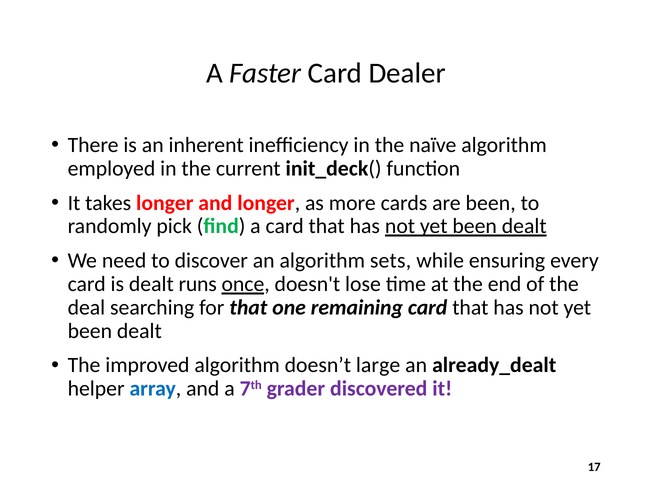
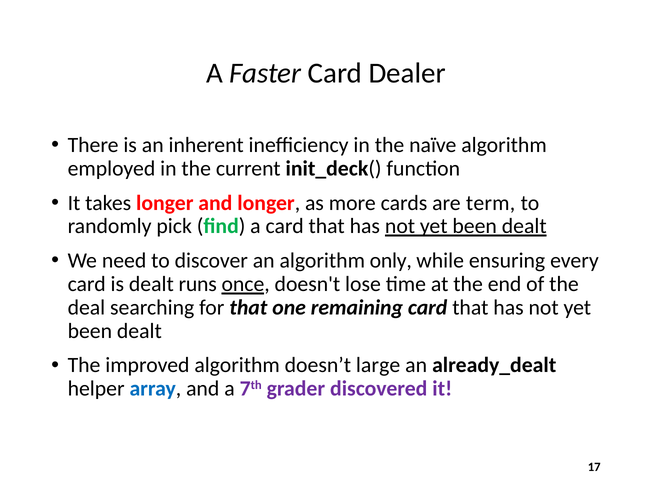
are been: been -> term
sets: sets -> only
